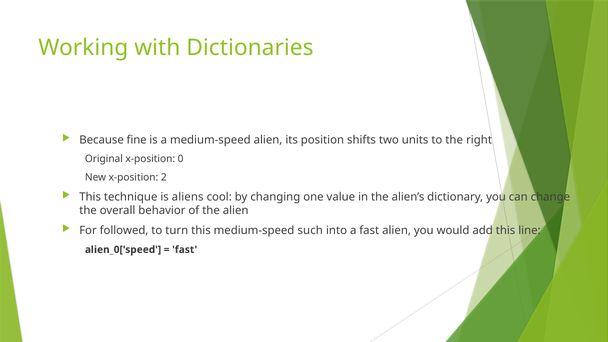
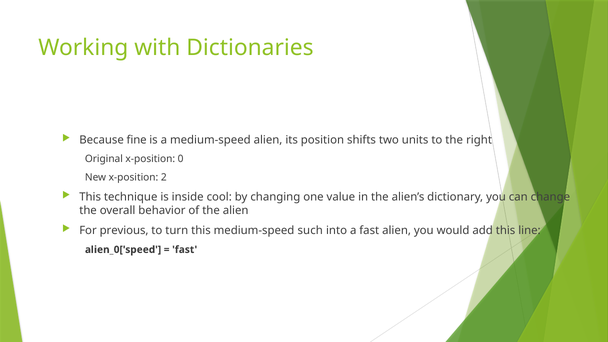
aliens: aliens -> inside
followed: followed -> previous
